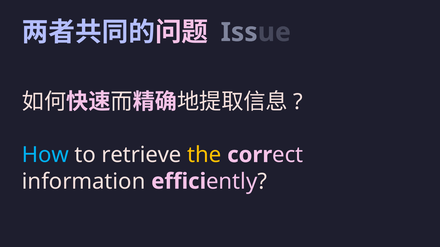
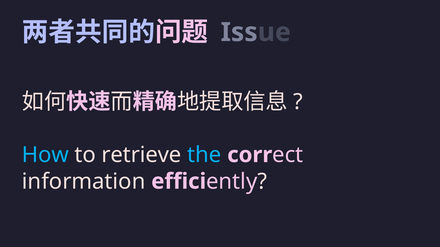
the colour: yellow -> light blue
